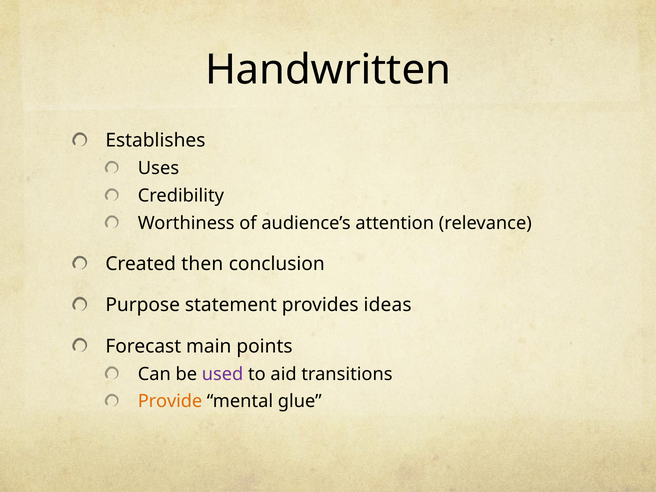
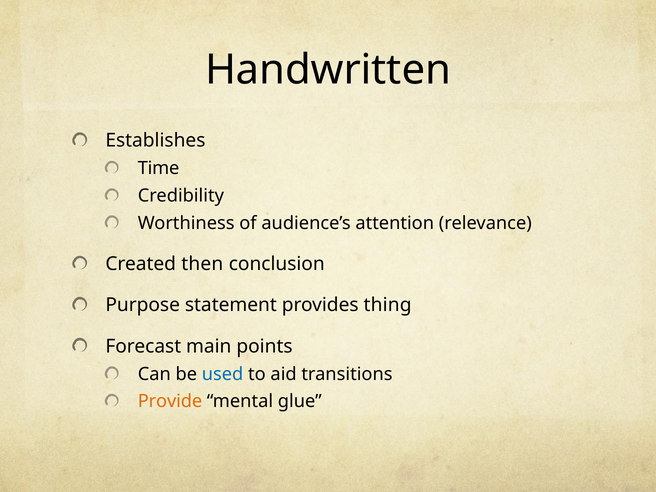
Uses: Uses -> Time
ideas: ideas -> thing
used colour: purple -> blue
